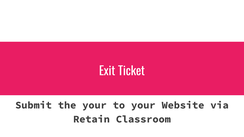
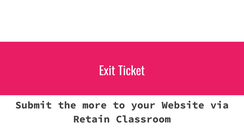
the your: your -> more
